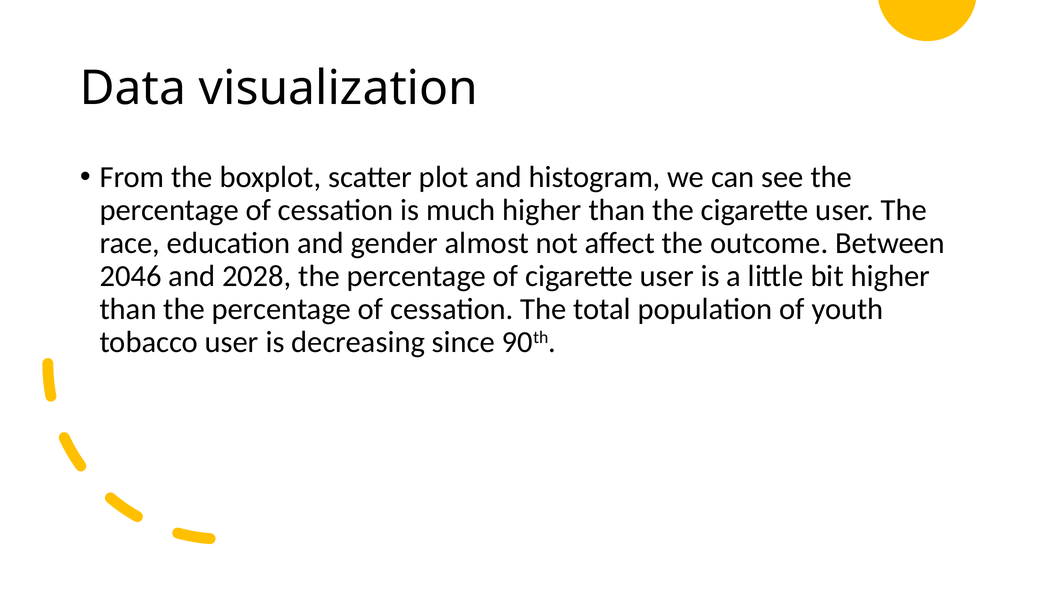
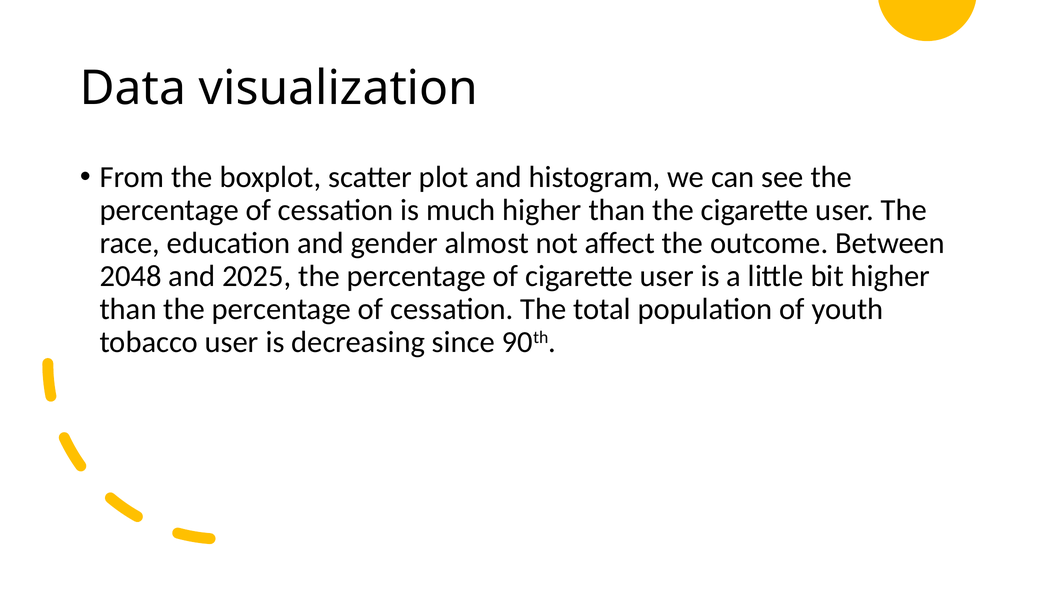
2046: 2046 -> 2048
2028: 2028 -> 2025
